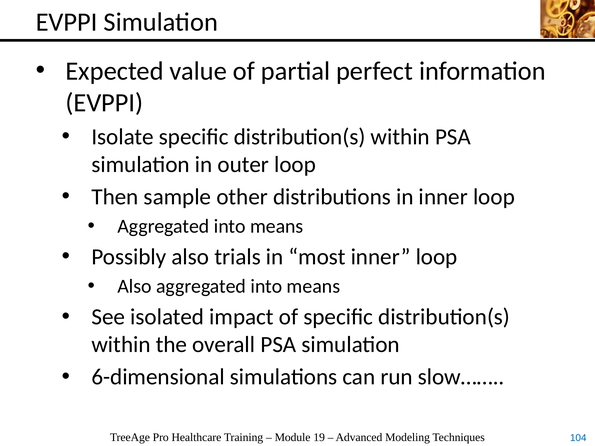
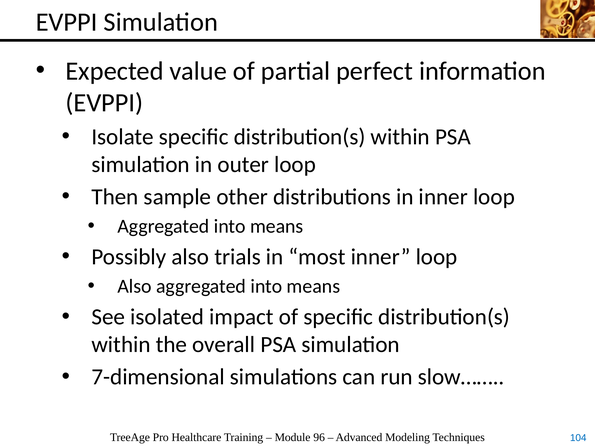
6-dimensional: 6-dimensional -> 7-dimensional
19: 19 -> 96
